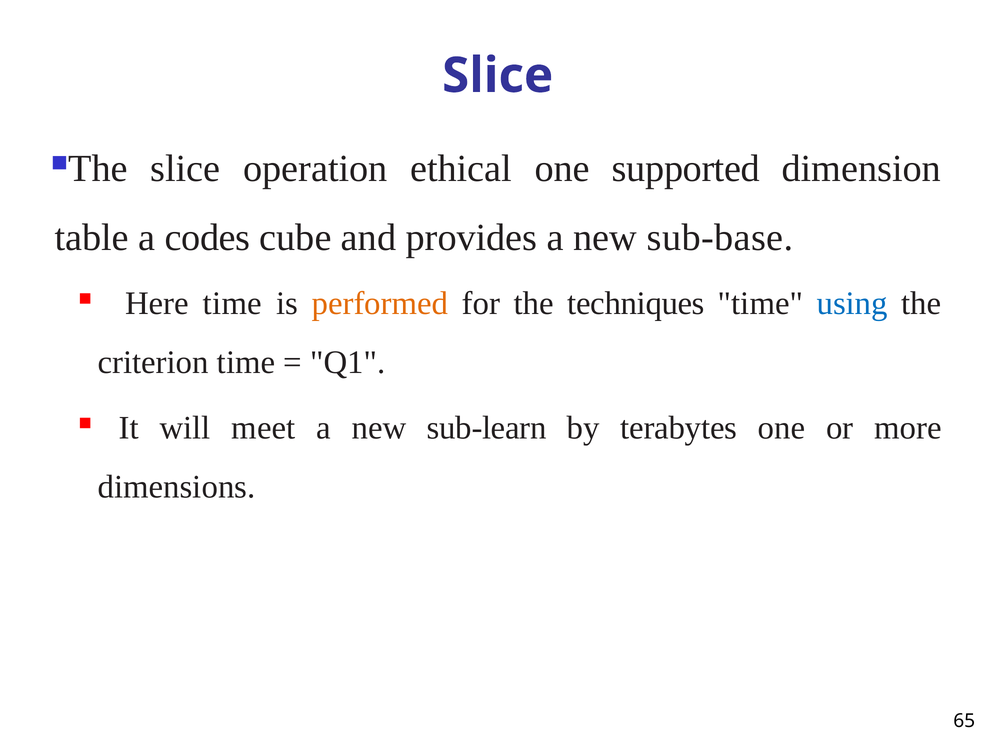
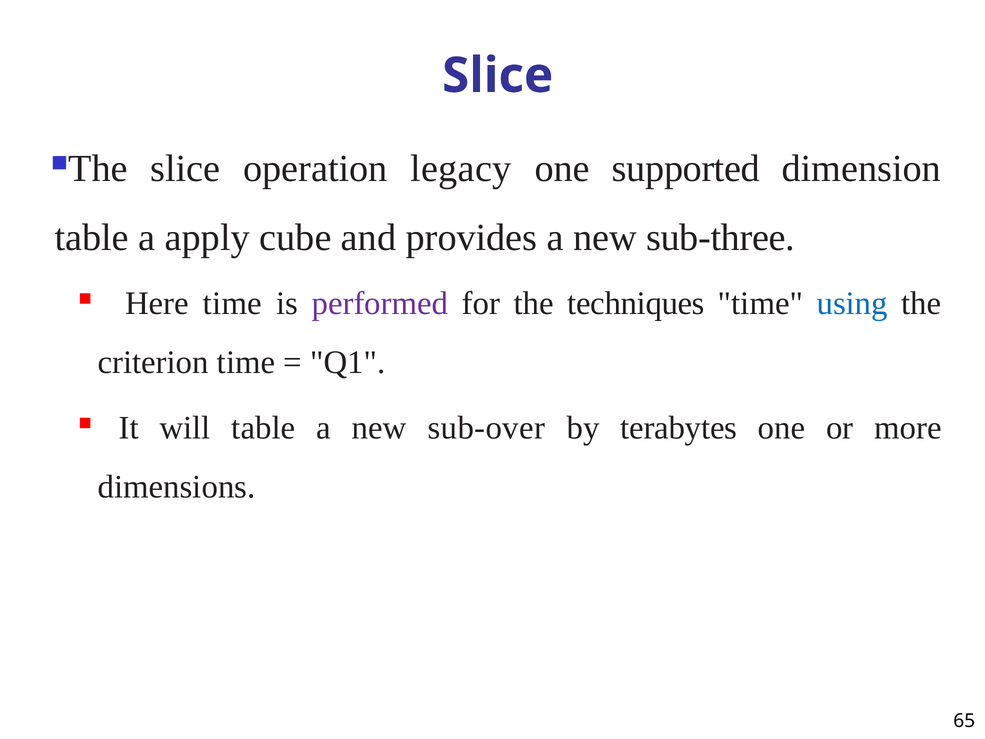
ethical: ethical -> legacy
codes: codes -> apply
sub-base: sub-base -> sub-three
performed colour: orange -> purple
will meet: meet -> table
sub-learn: sub-learn -> sub-over
